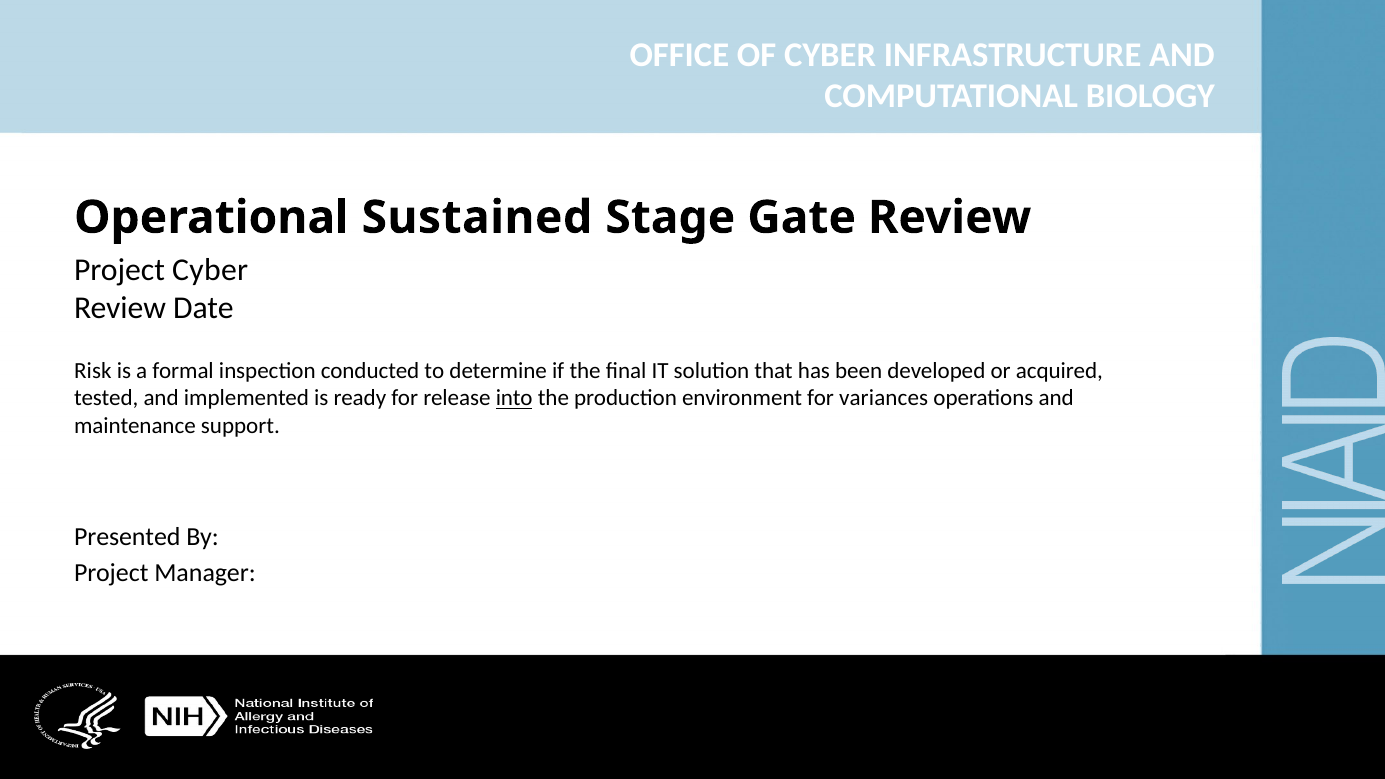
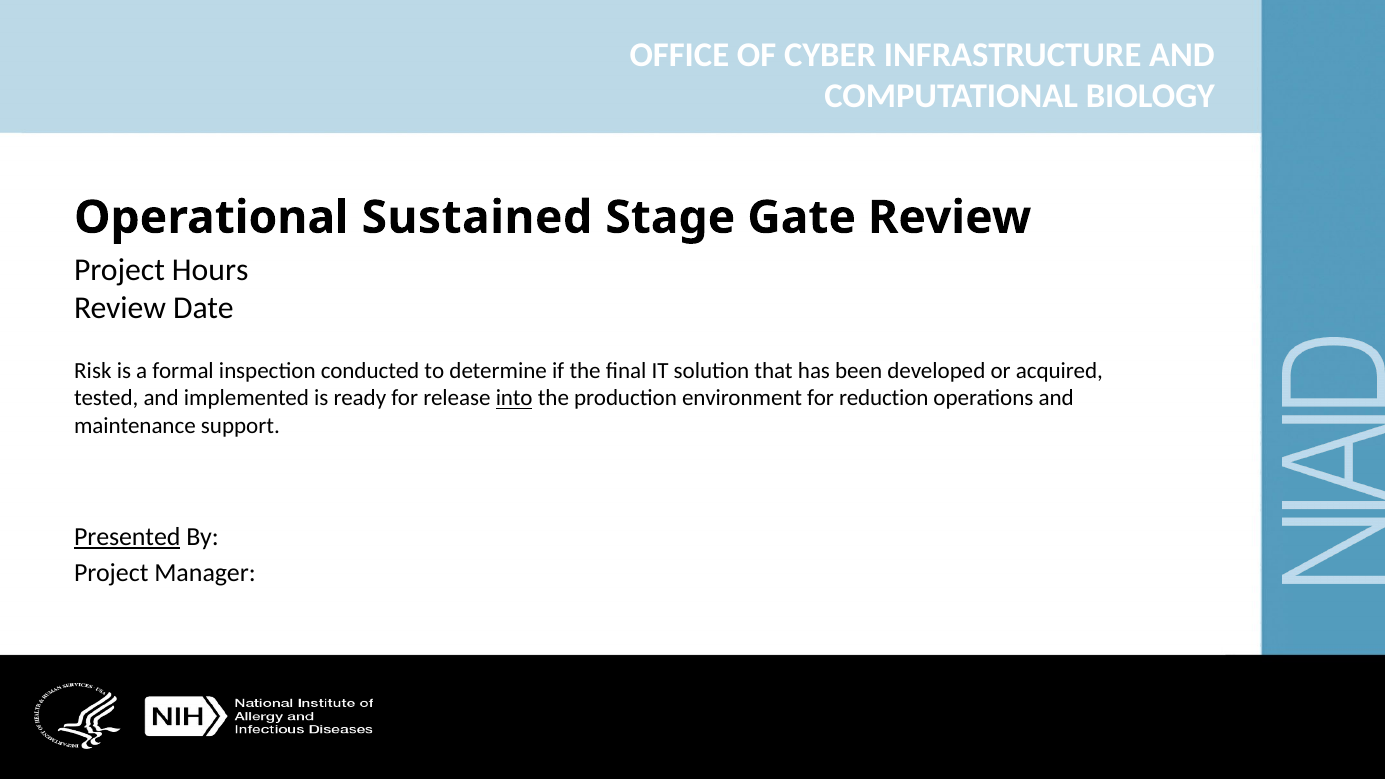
Project Cyber: Cyber -> Hours
variances: variances -> reduction
Presented underline: none -> present
